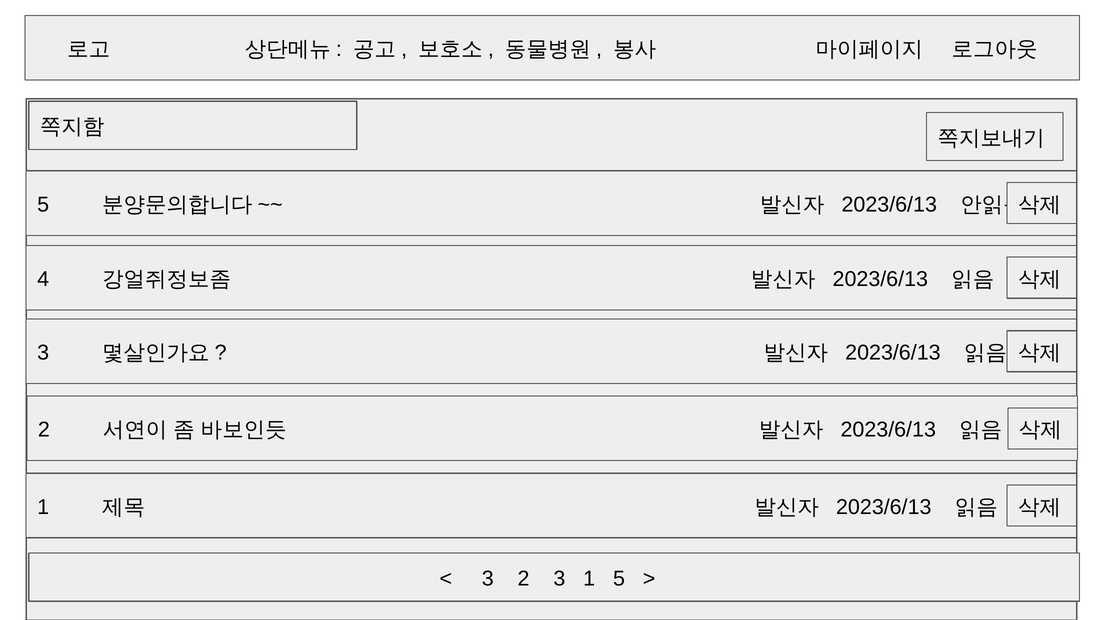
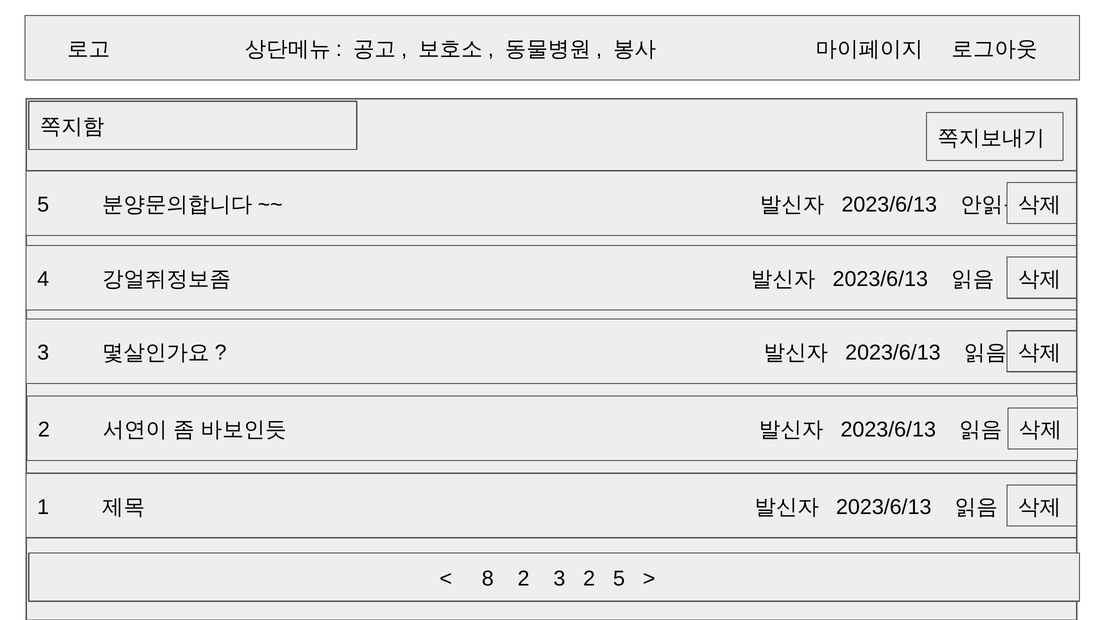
3 at (488, 579): 3 -> 8
3 1: 1 -> 2
